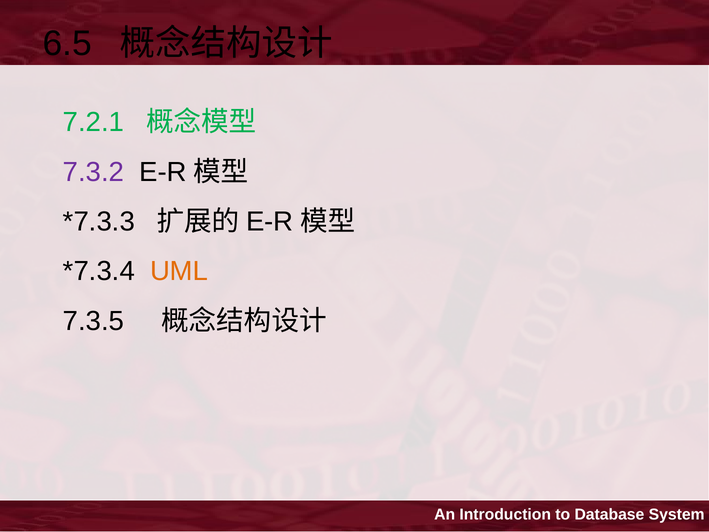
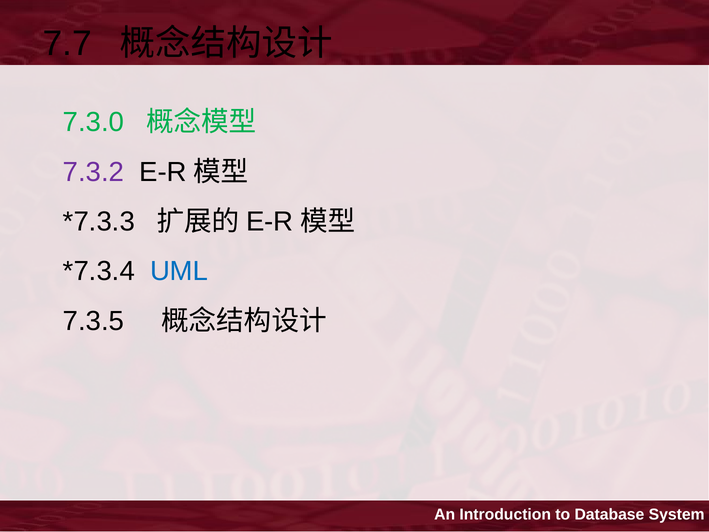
6.5: 6.5 -> 7.7
7.2.1: 7.2.1 -> 7.3.0
UML colour: orange -> blue
